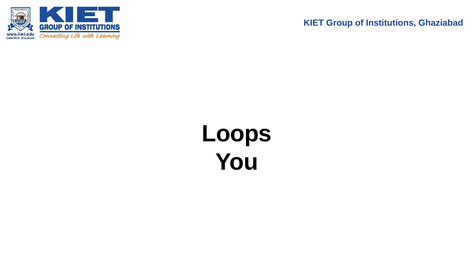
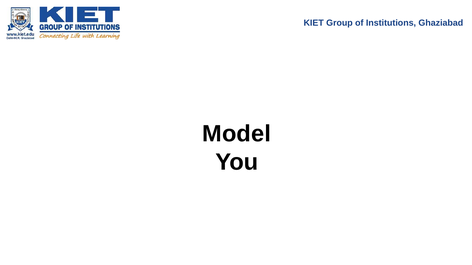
Loops: Loops -> Model
